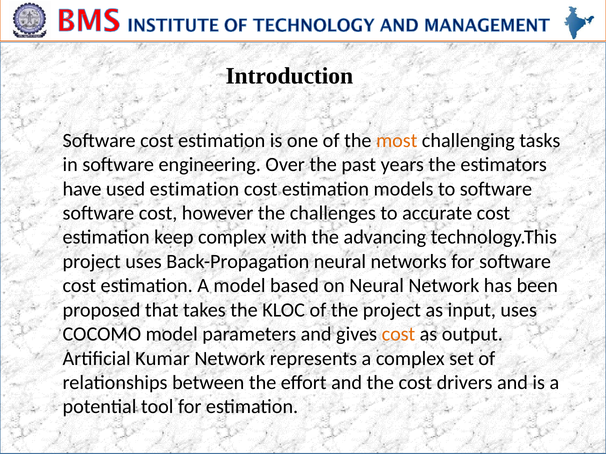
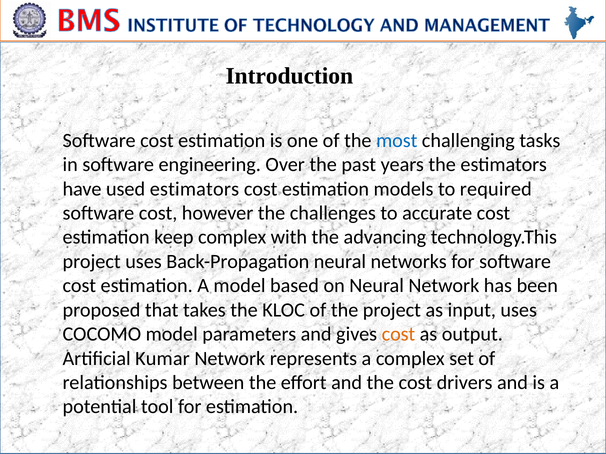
most colour: orange -> blue
used estimation: estimation -> estimators
to software: software -> required
